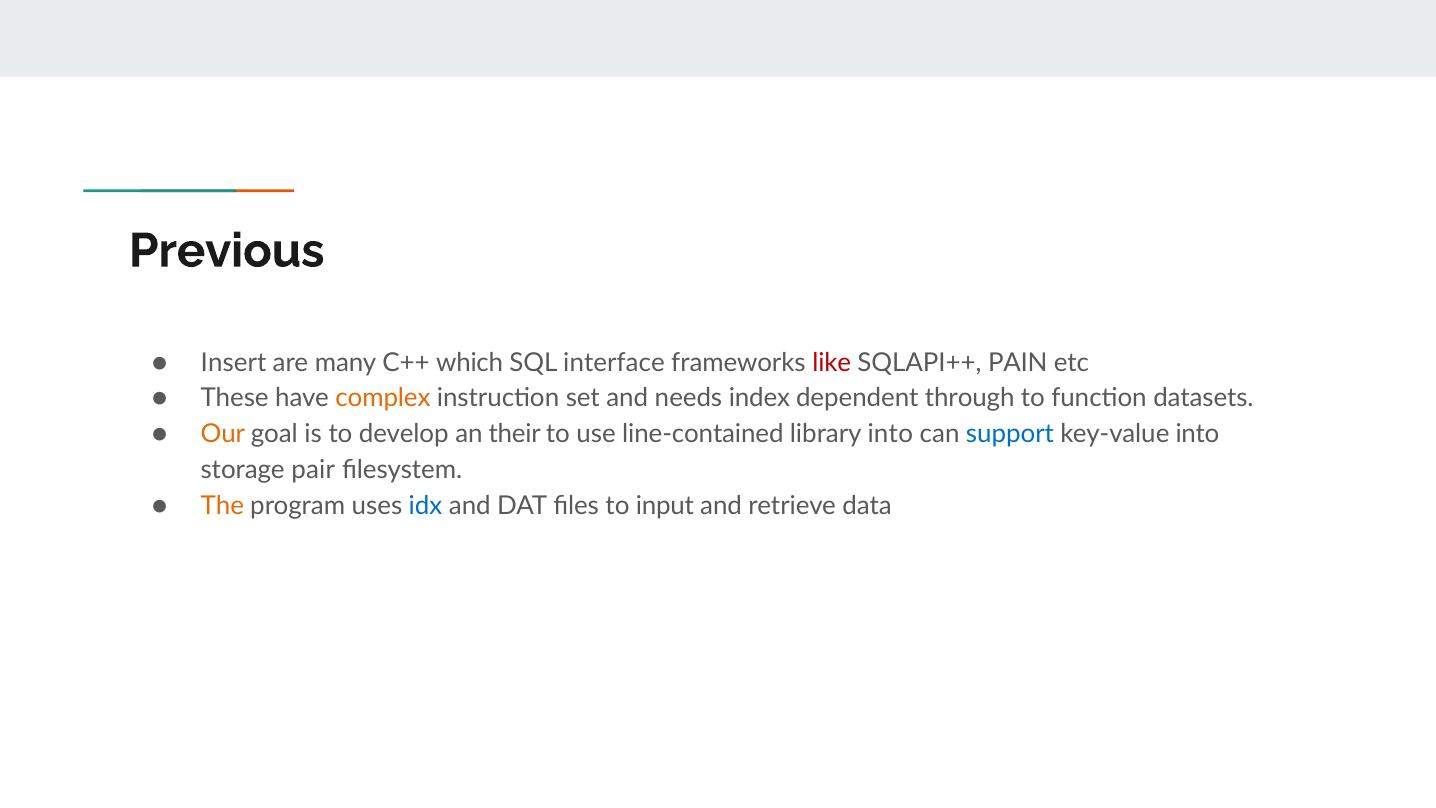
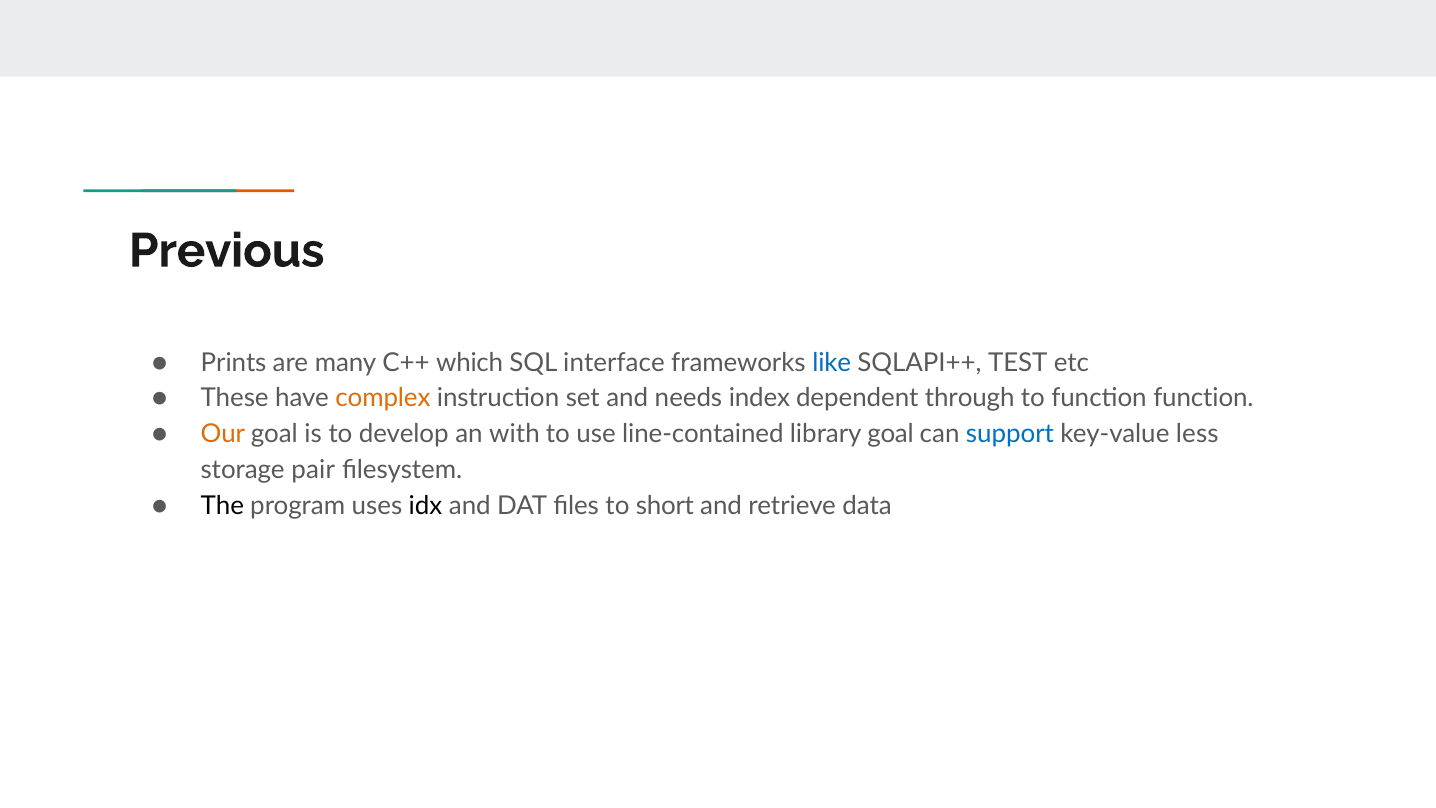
Insert: Insert -> Prints
like colour: red -> blue
PAIN: PAIN -> TEST
function datasets: datasets -> function
their: their -> with
library into: into -> goal
key-value into: into -> less
The colour: orange -> black
idx colour: blue -> black
input: input -> short
